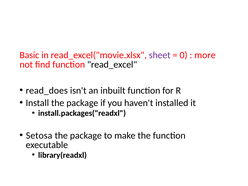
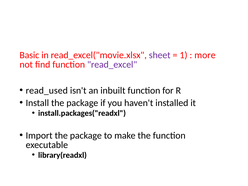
0: 0 -> 1
read_excel colour: black -> purple
read_does: read_does -> read_used
Setosa: Setosa -> Import
